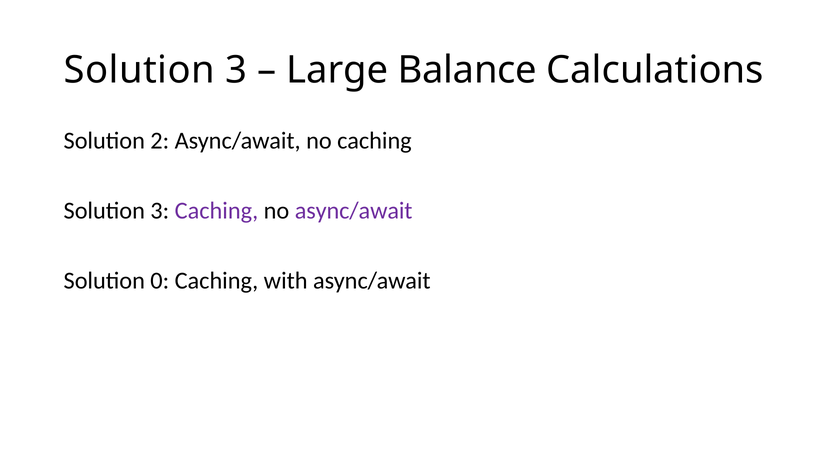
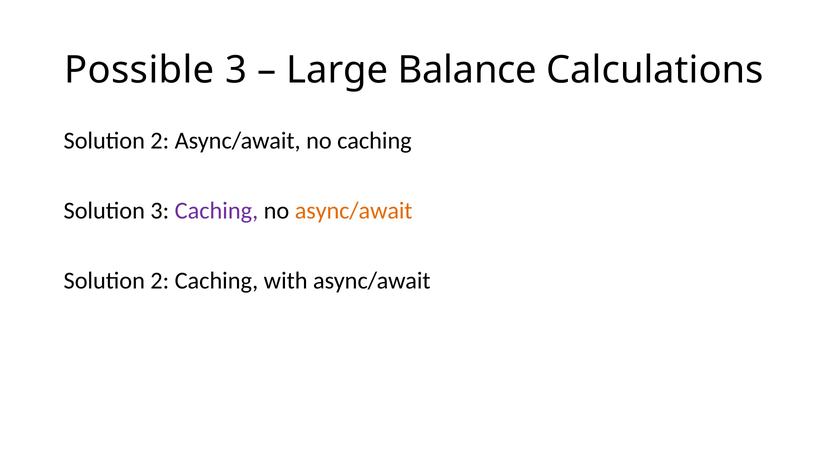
Solution at (139, 70): Solution -> Possible
async/await at (354, 211) colour: purple -> orange
0 at (160, 281): 0 -> 2
